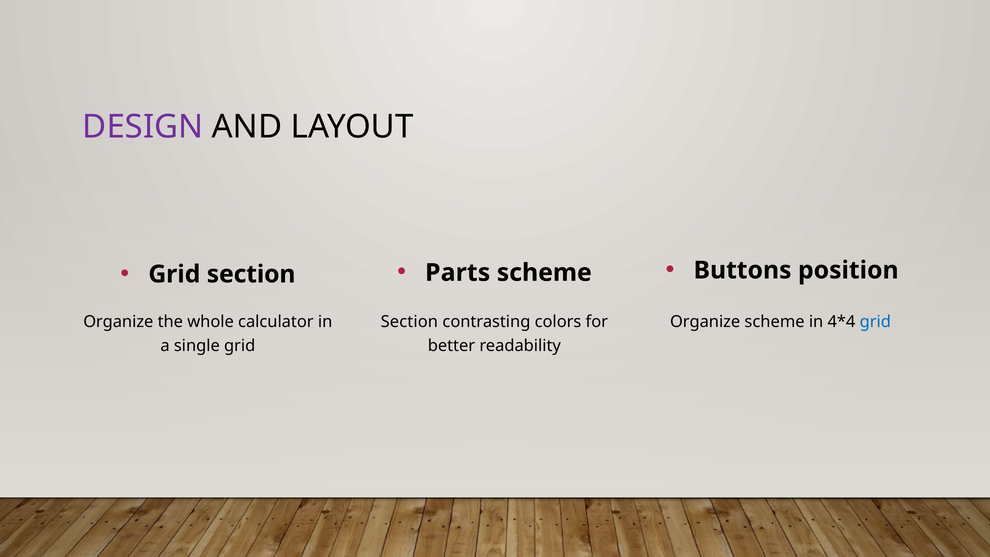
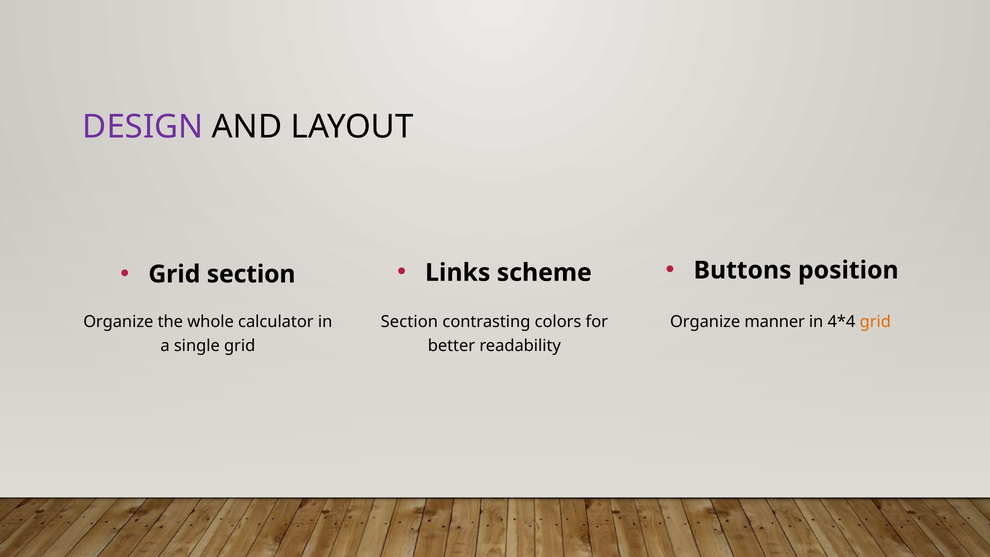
Parts: Parts -> Links
Organize scheme: scheme -> manner
grid at (875, 322) colour: blue -> orange
